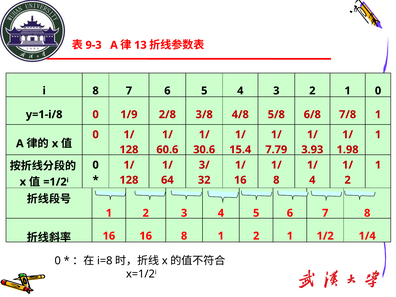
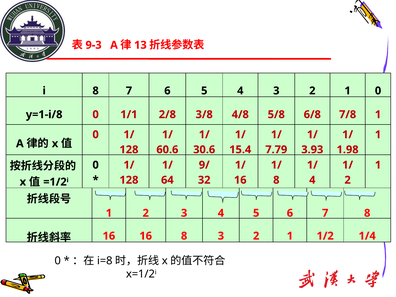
1/9: 1/9 -> 1/1
3/: 3/ -> 9/
8 1: 1 -> 3
